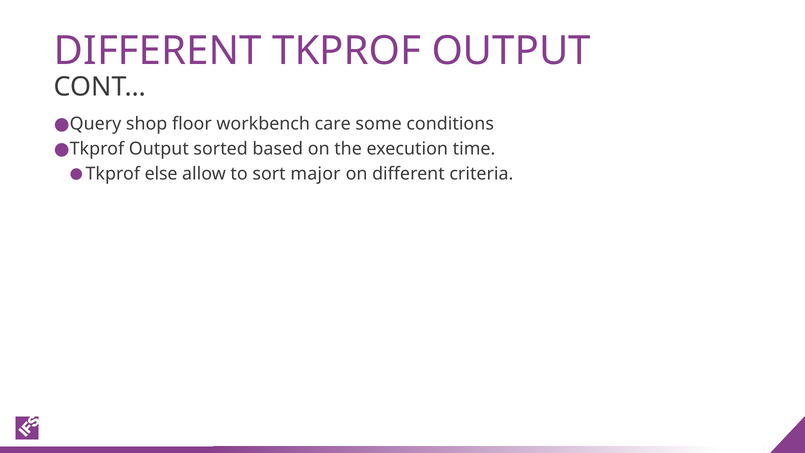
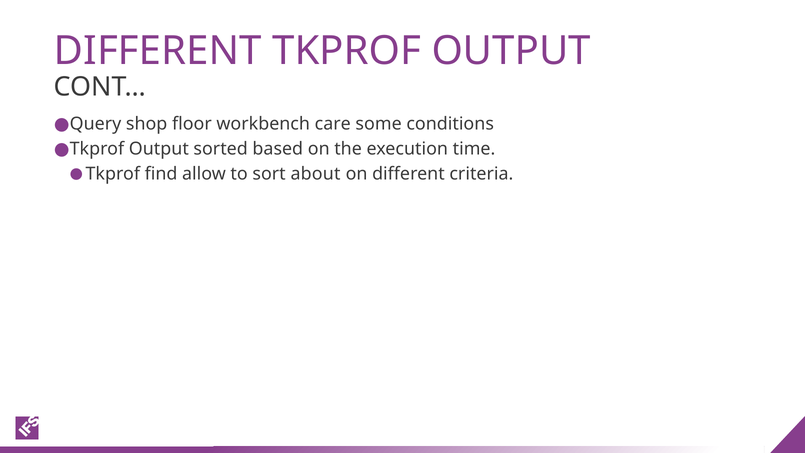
else: else -> find
major: major -> about
